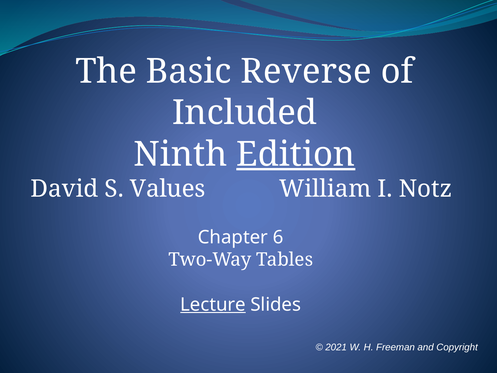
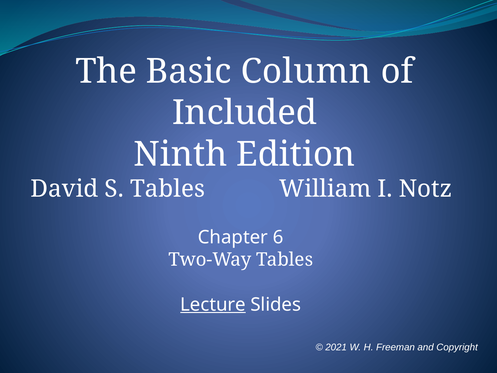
Reverse: Reverse -> Column
Edition underline: present -> none
S Values: Values -> Tables
